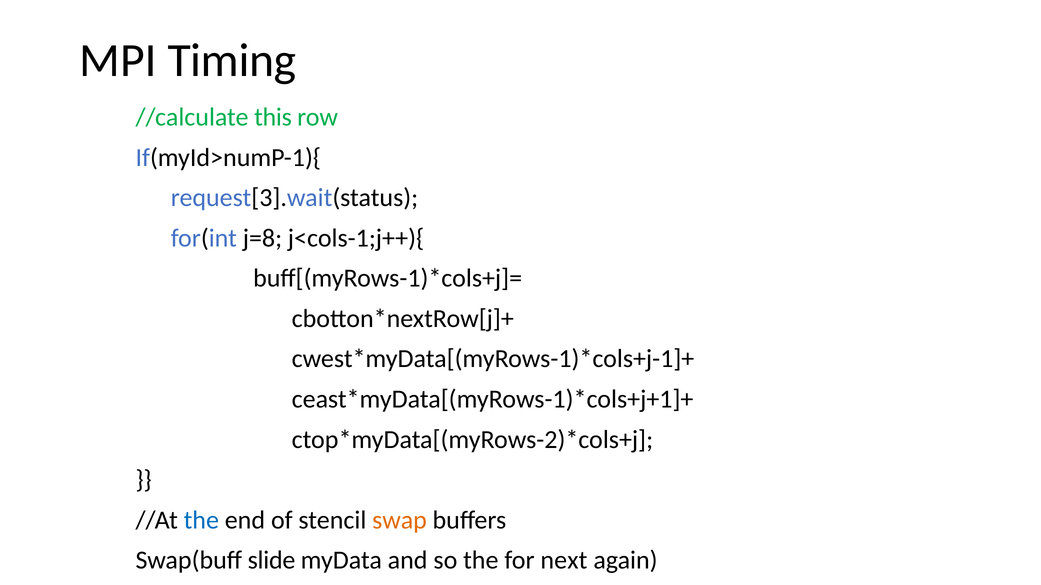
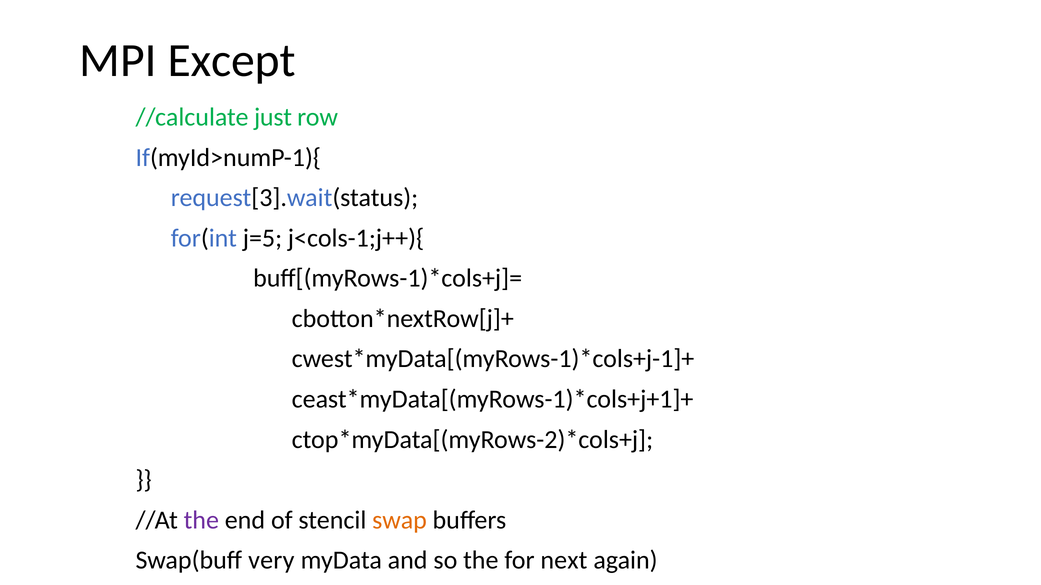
Timing: Timing -> Except
this: this -> just
j=8: j=8 -> j=5
the at (201, 521) colour: blue -> purple
slide: slide -> very
